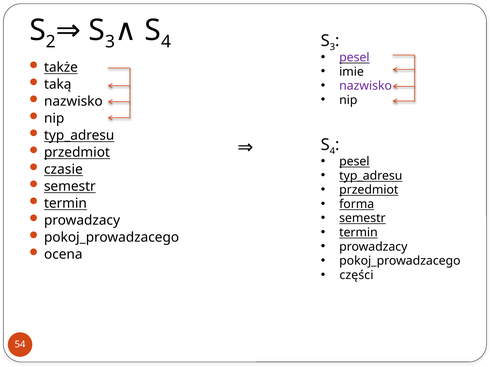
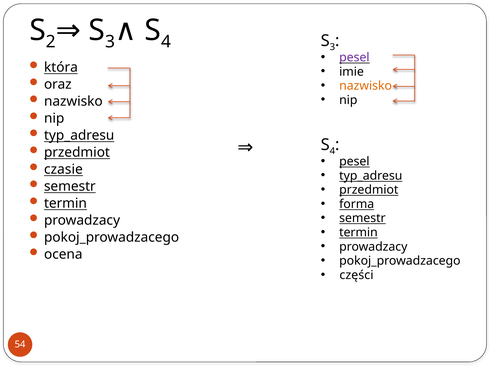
także: także -> która
taką: taką -> oraz
nazwisko at (366, 86) colour: purple -> orange
